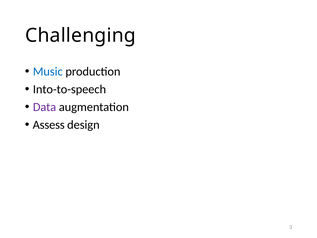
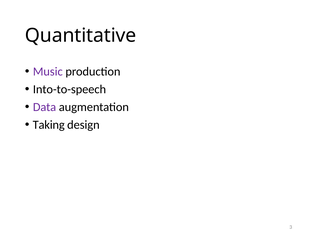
Challenging: Challenging -> Quantitative
Music colour: blue -> purple
Assess: Assess -> Taking
